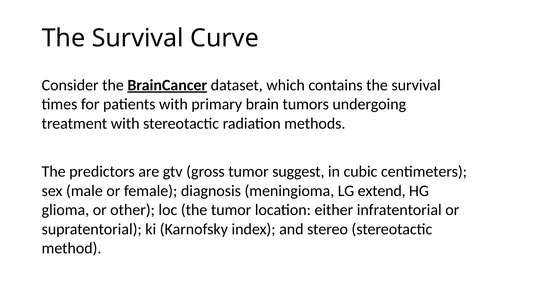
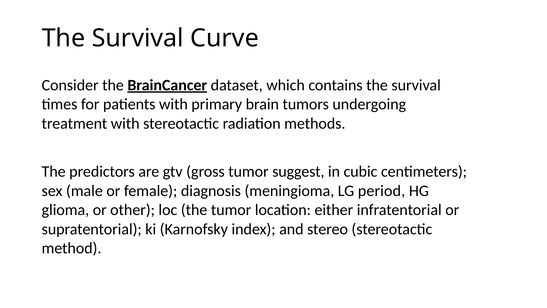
extend: extend -> period
